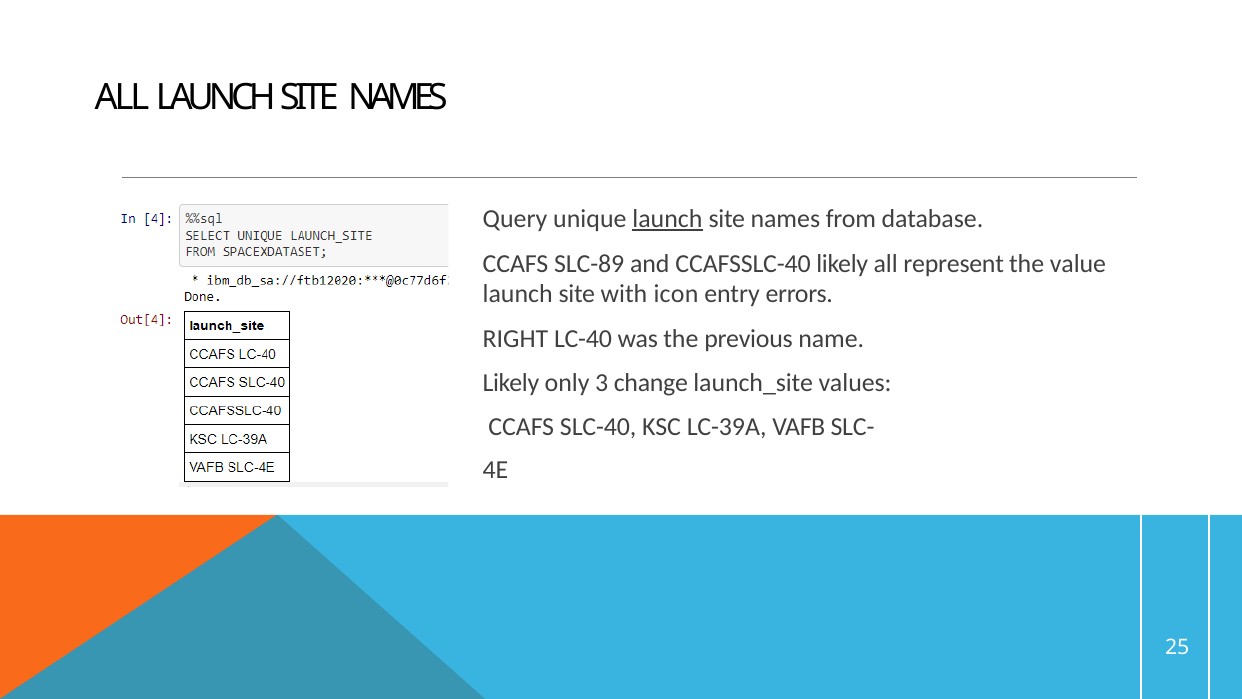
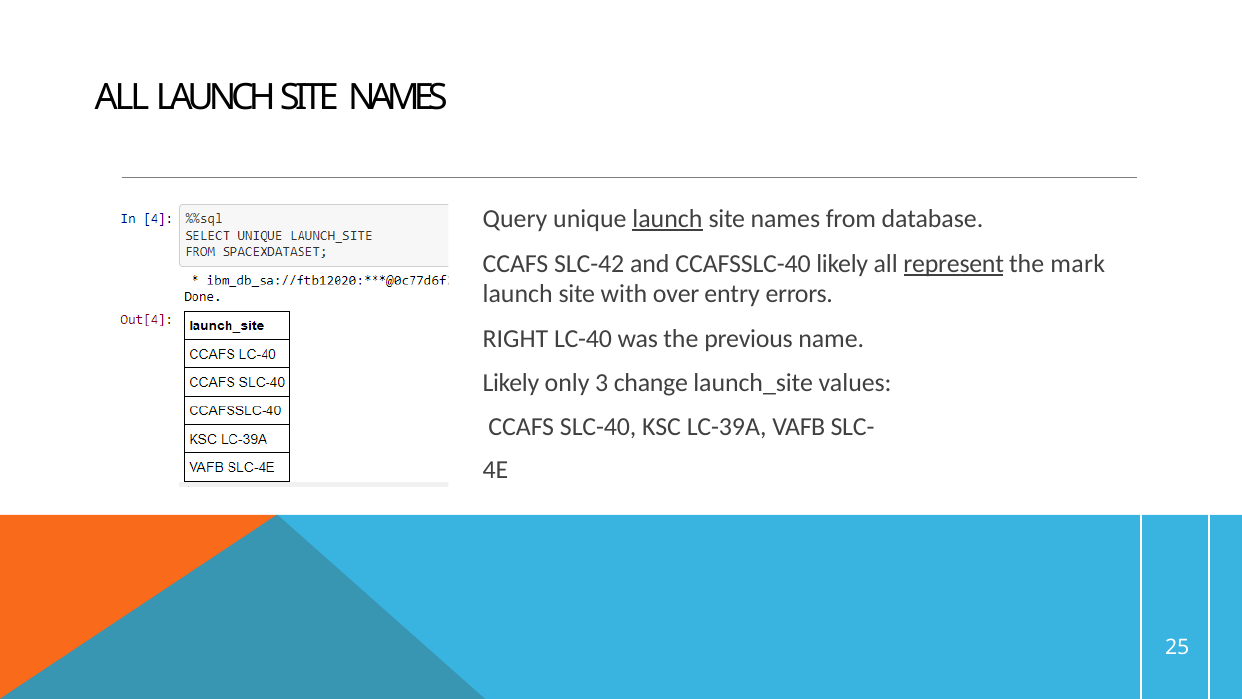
SLC-89: SLC-89 -> SLC-42
represent underline: none -> present
value: value -> mark
icon: icon -> over
